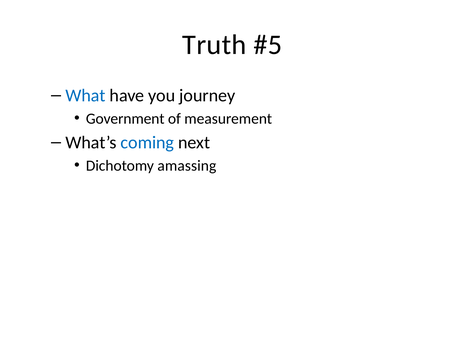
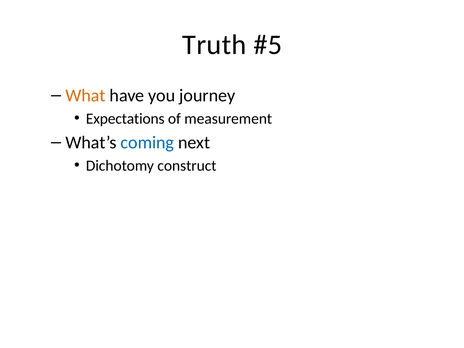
What colour: blue -> orange
Government: Government -> Expectations
amassing: amassing -> construct
